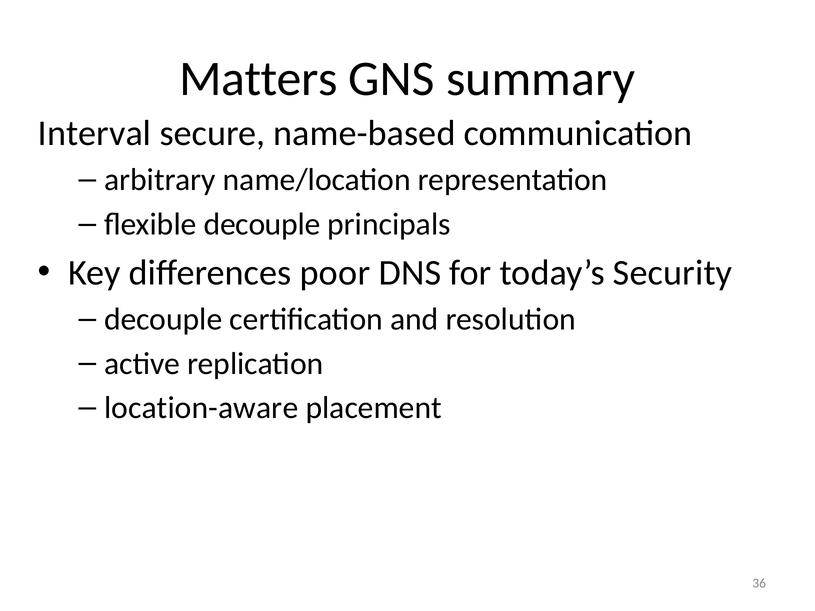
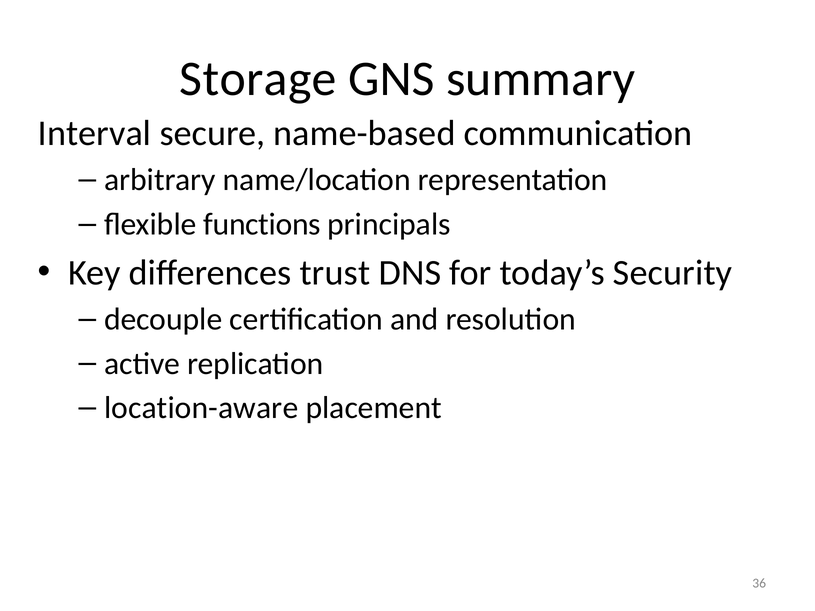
Matters: Matters -> Storage
flexible decouple: decouple -> functions
poor: poor -> trust
